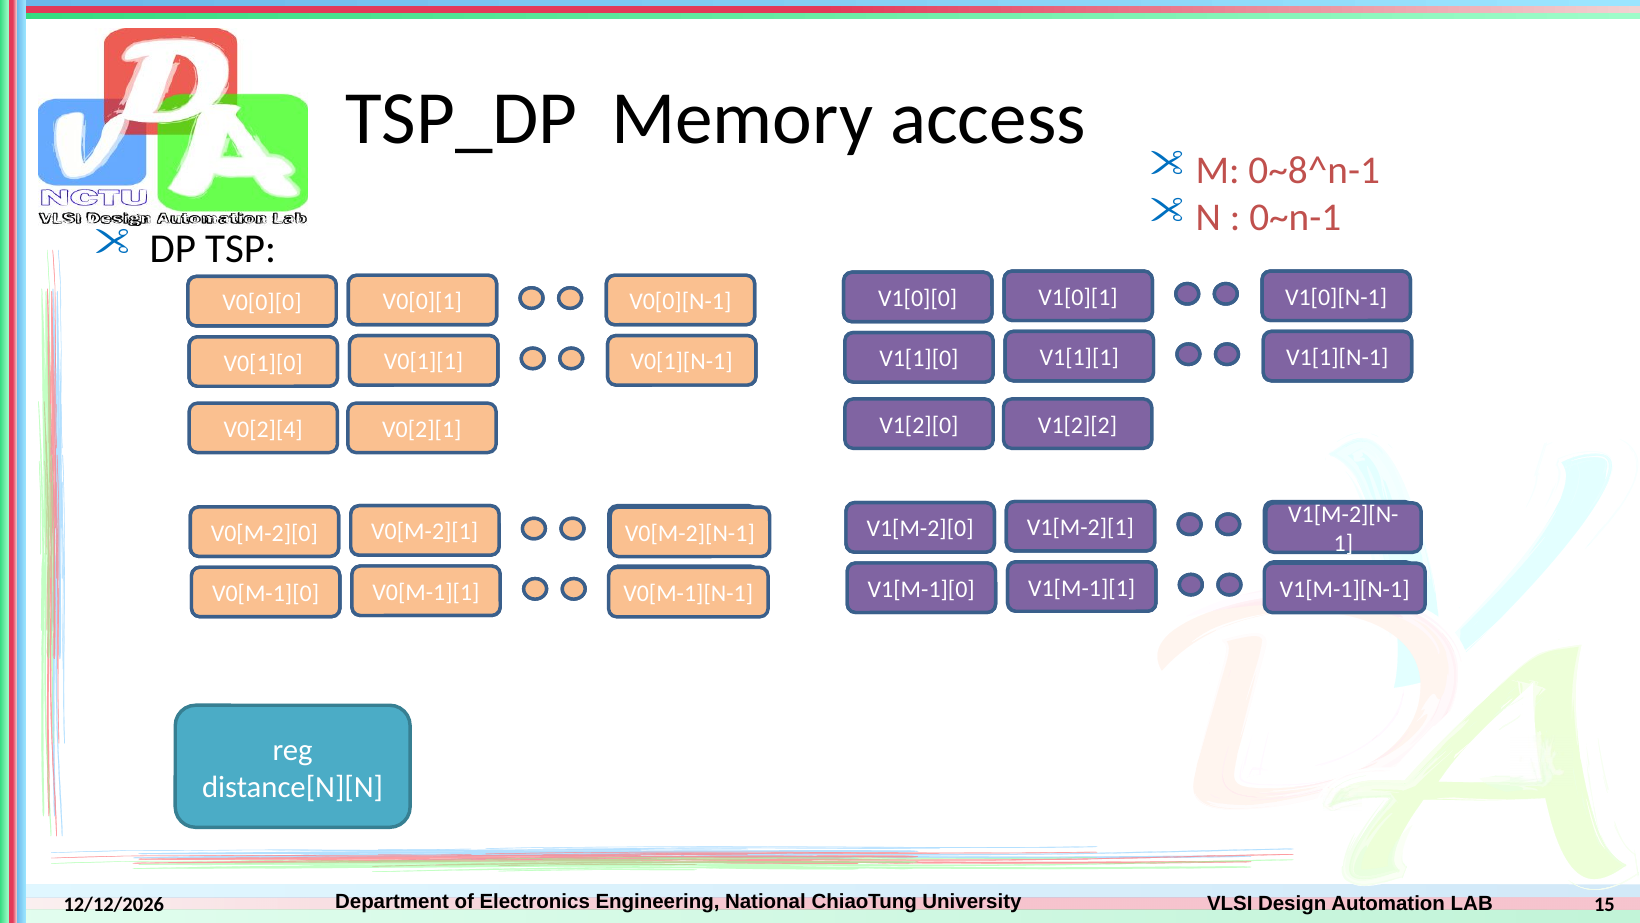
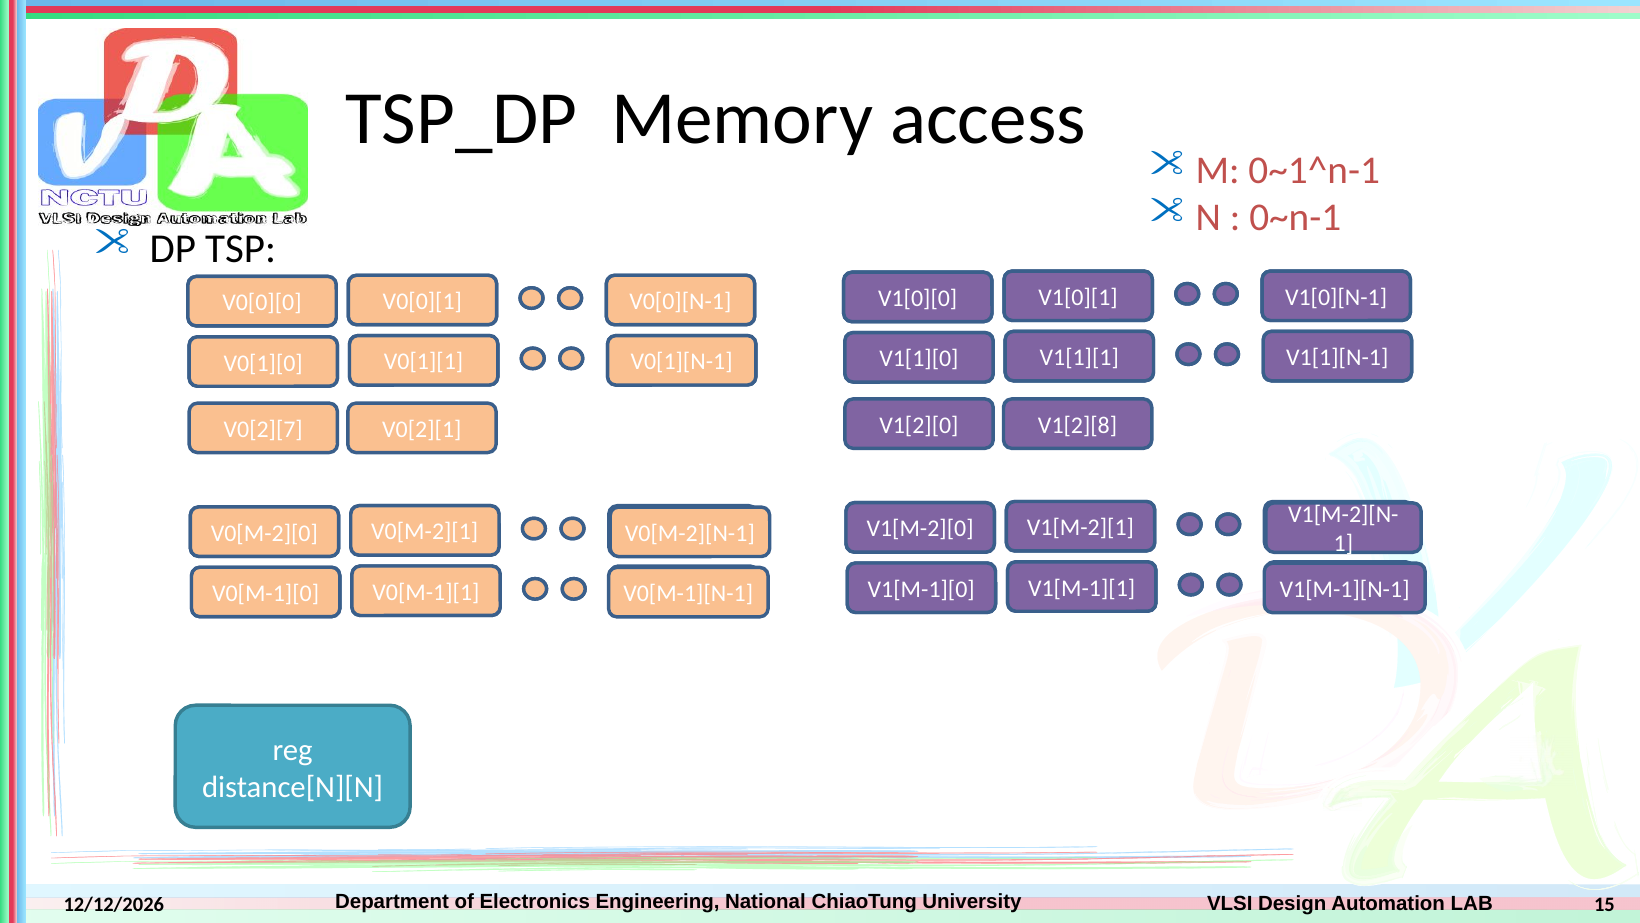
0~8^n-1: 0~8^n-1 -> 0~1^n-1
V1[2][2: V1[2][2 -> V1[2][8
V0[2][4: V0[2][4 -> V0[2][7
